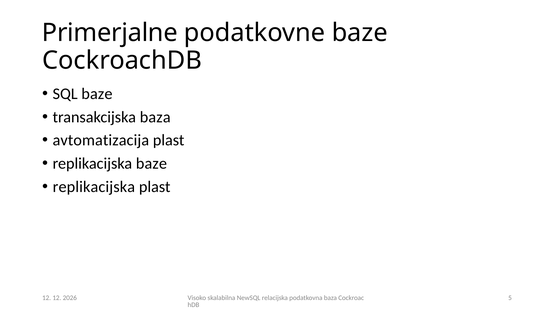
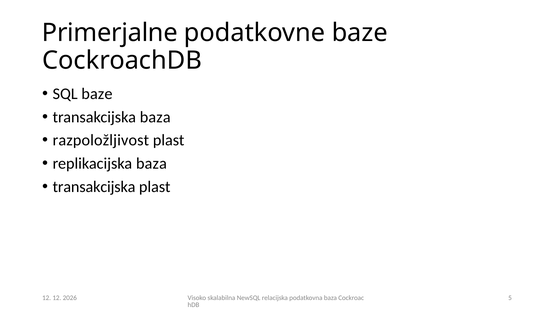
avtomatizacija: avtomatizacija -> razpoložljivost
replikacijska baze: baze -> baza
replikacijska at (94, 187): replikacijska -> transakcijska
